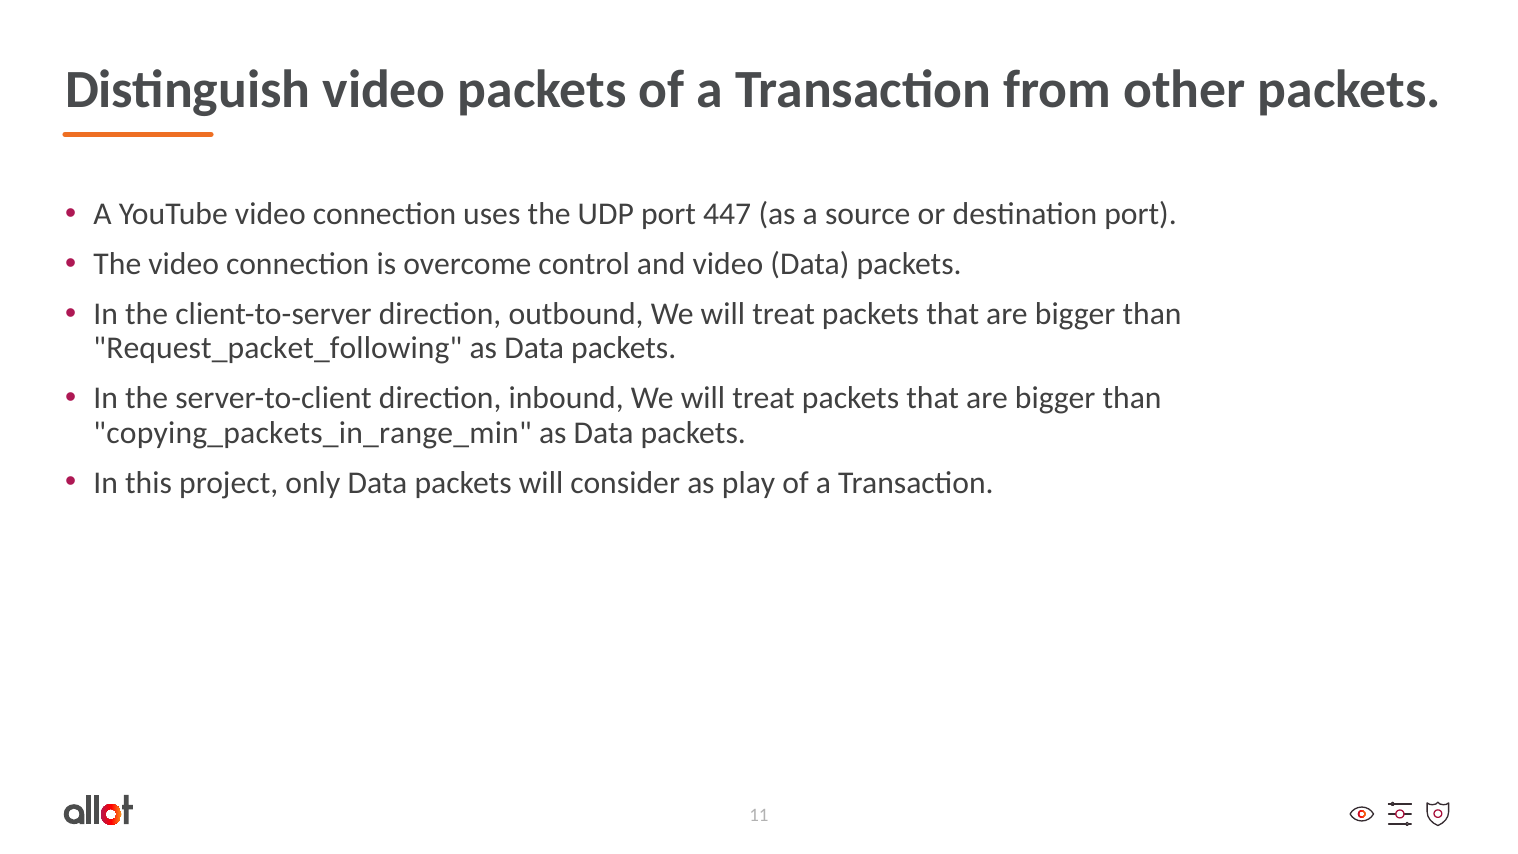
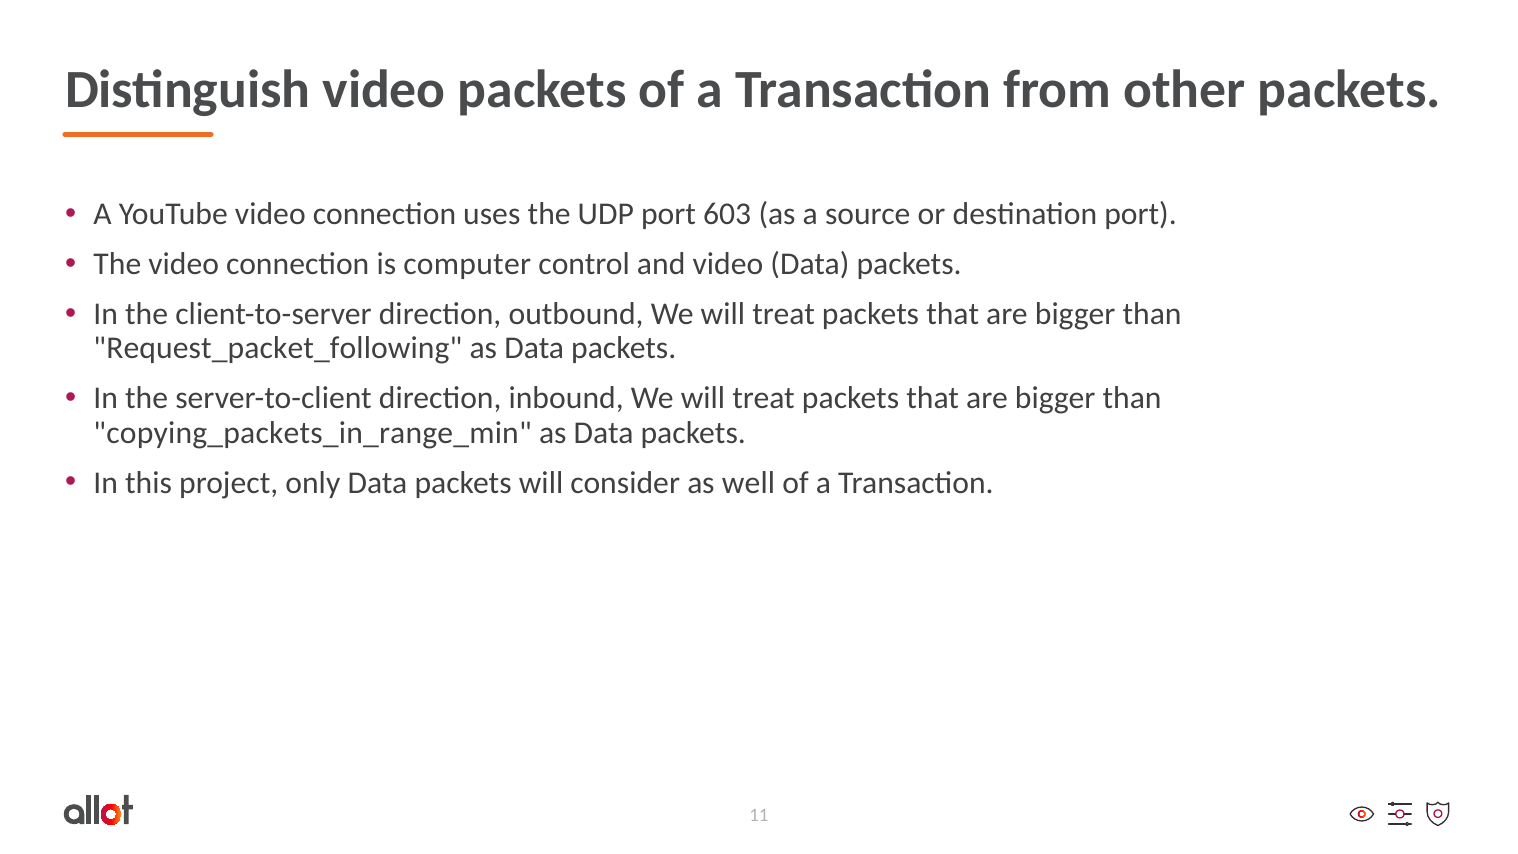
447: 447 -> 603
overcome: overcome -> computer
play: play -> well
